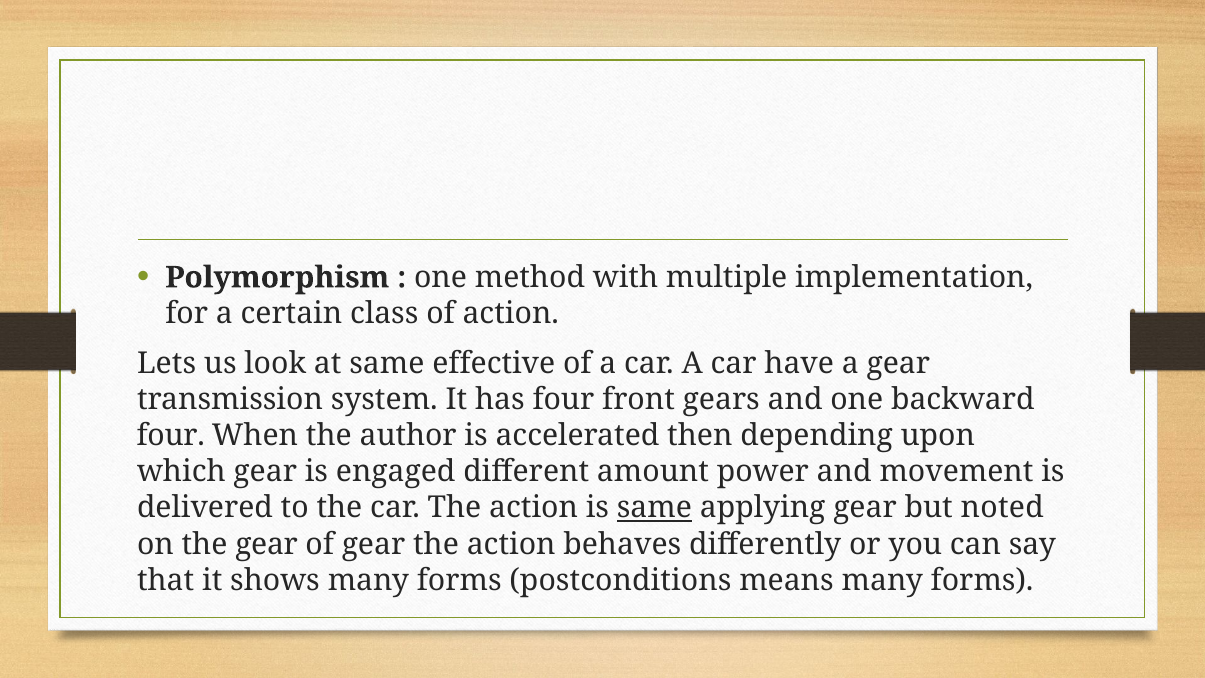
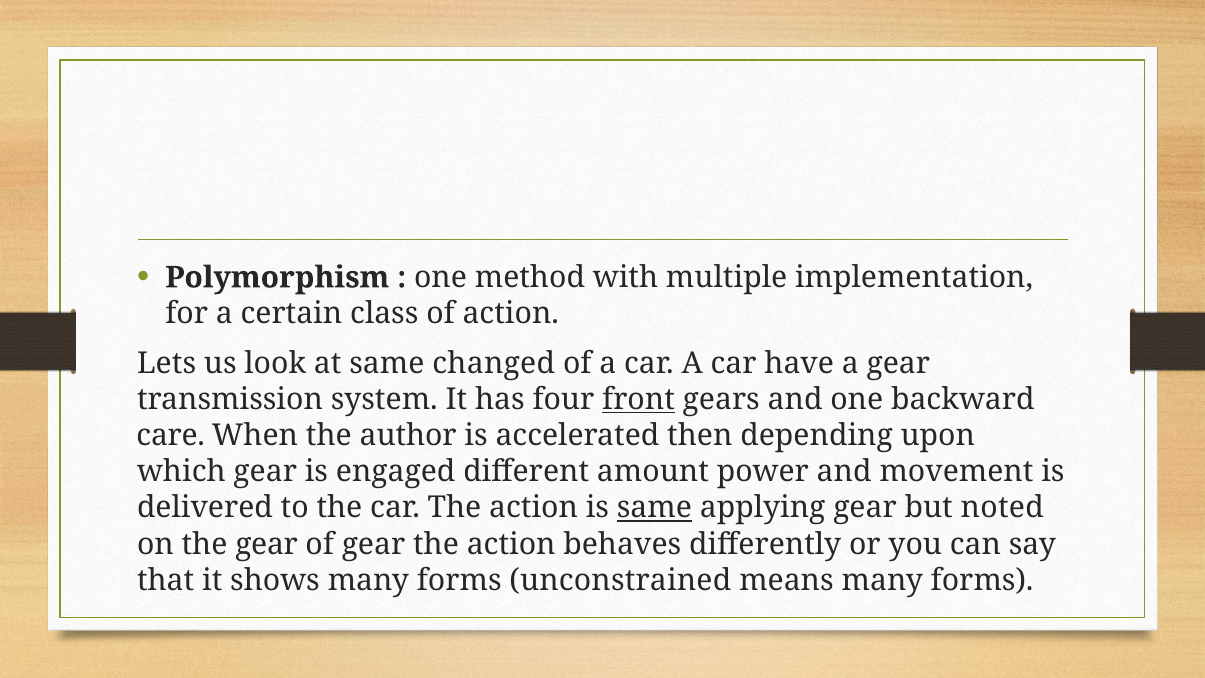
effective: effective -> changed
front underline: none -> present
four at (171, 436): four -> care
postconditions: postconditions -> unconstrained
